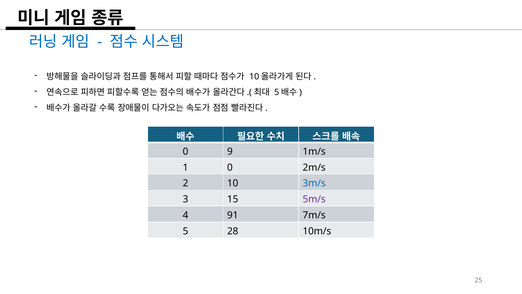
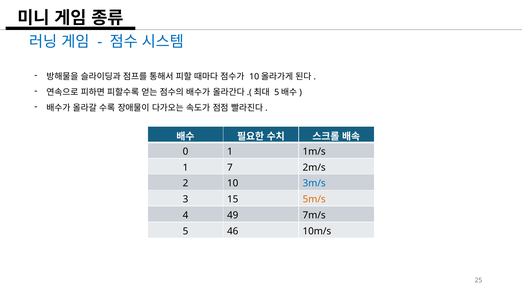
0 9: 9 -> 1
1 0: 0 -> 7
5m/s colour: purple -> orange
91: 91 -> 49
28: 28 -> 46
